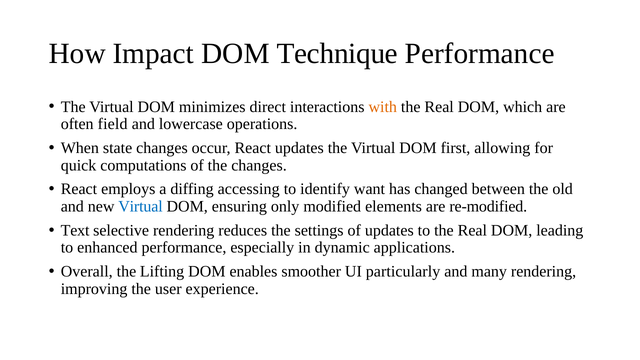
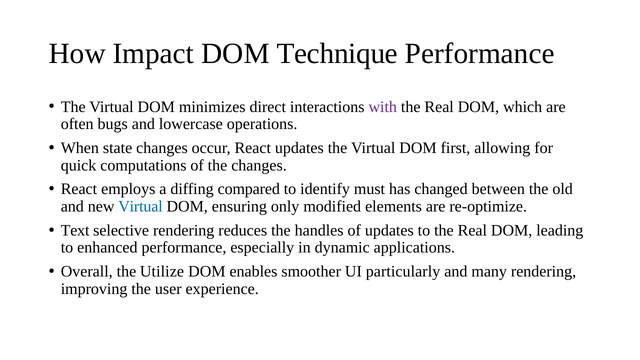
with colour: orange -> purple
field: field -> bugs
accessing: accessing -> compared
want: want -> must
re-modified: re-modified -> re-optimize
settings: settings -> handles
Lifting: Lifting -> Utilize
